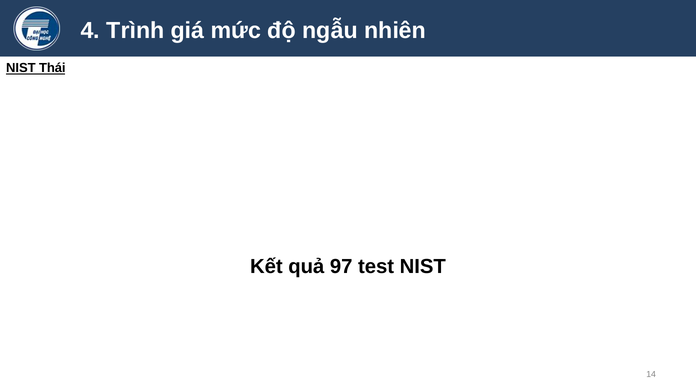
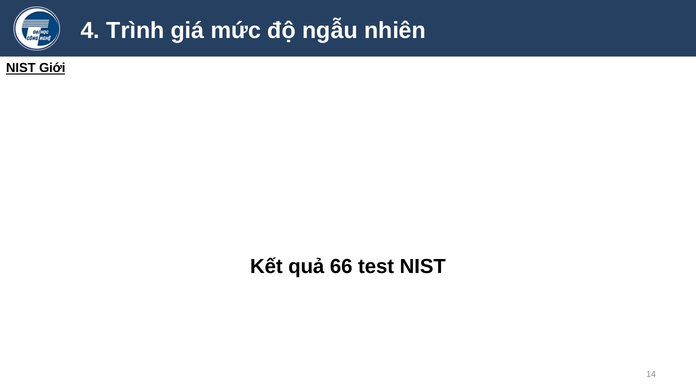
Thái: Thái -> Giới
97: 97 -> 66
